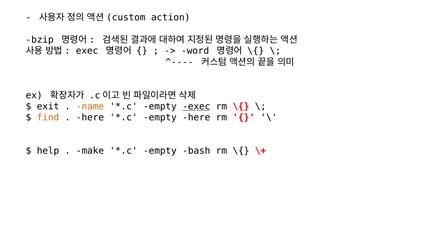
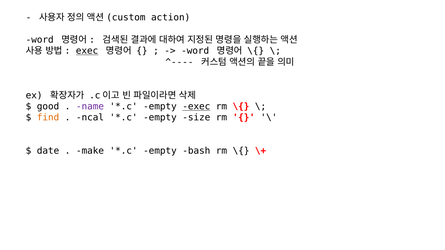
bzip at (40, 40): bzip -> word
exec at (87, 51) underline: none -> present
exit: exit -> good
name colour: orange -> purple
here at (90, 118): here -> ncal
empty here: here -> size
help: help -> date
